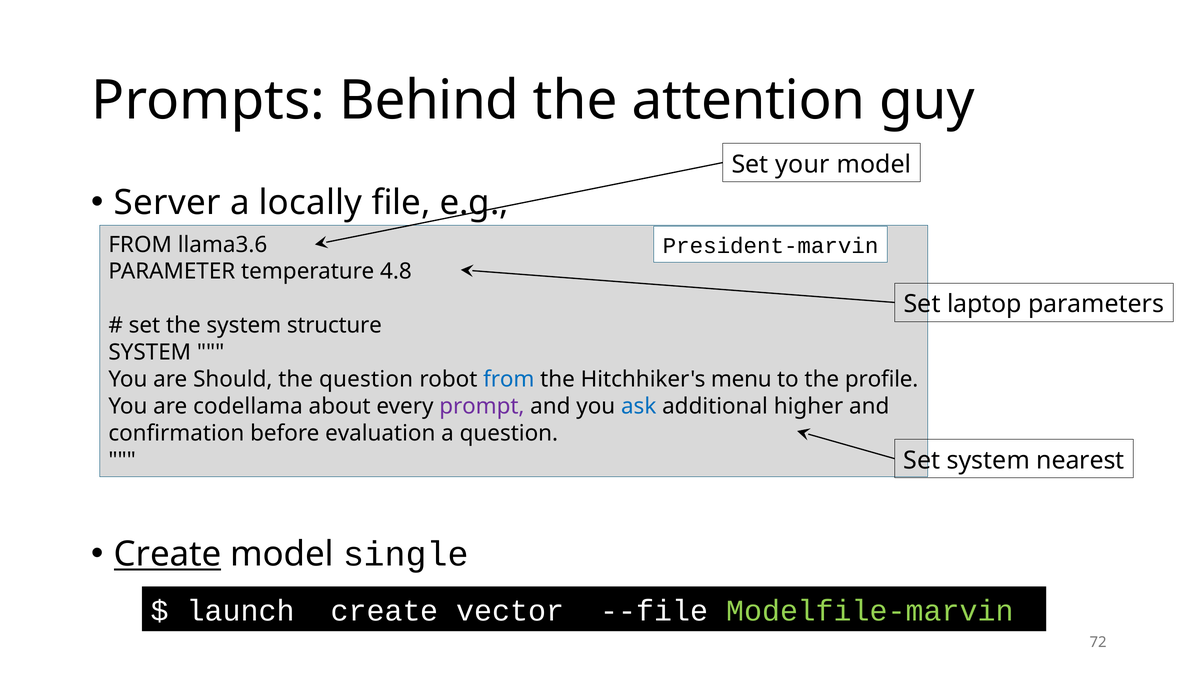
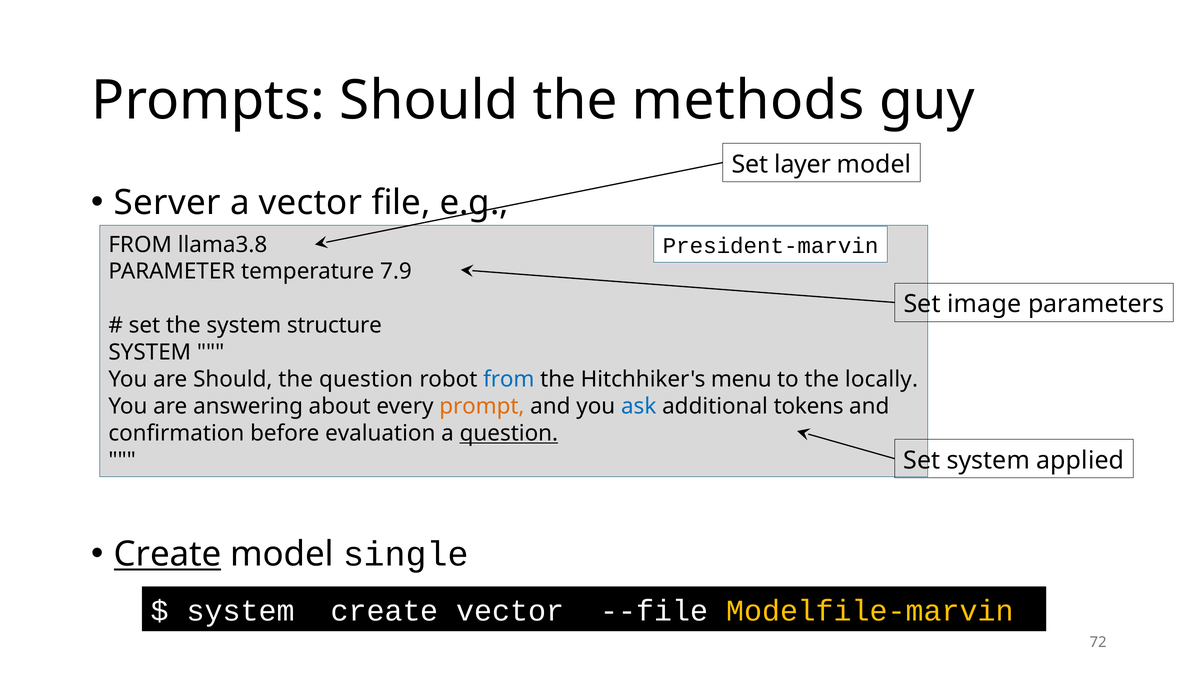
Prompts Behind: Behind -> Should
attention: attention -> methods
your: your -> layer
a locally: locally -> vector
llama3.6: llama3.6 -> llama3.8
4.8: 4.8 -> 7.9
laptop: laptop -> image
profile: profile -> locally
codellama: codellama -> answering
prompt colour: purple -> orange
higher: higher -> tokens
question at (509, 433) underline: none -> present
nearest: nearest -> applied
launch at (241, 611): launch -> system
Modelfile-marvin colour: light green -> yellow
